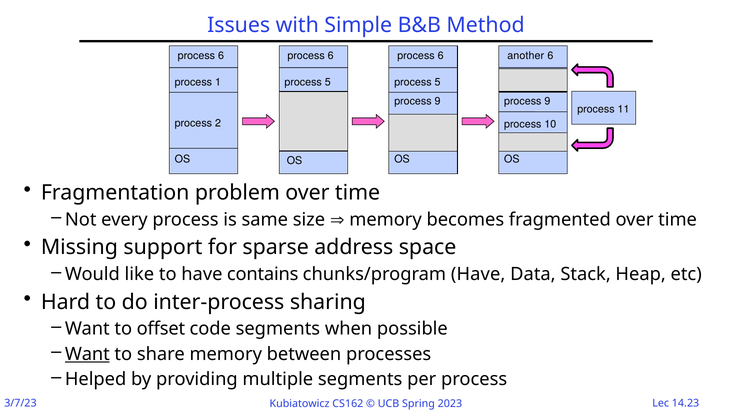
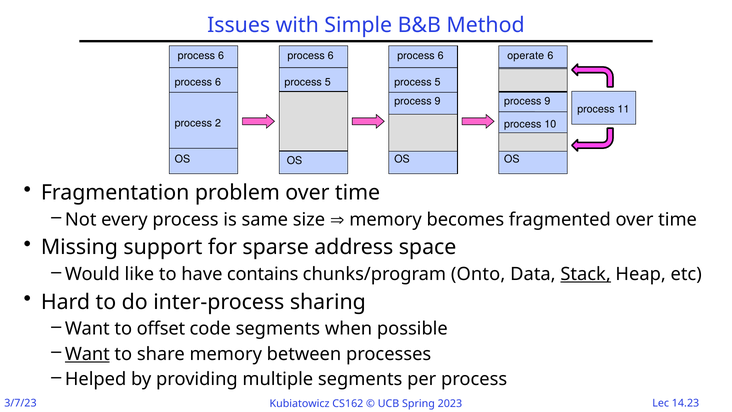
another: another -> operate
1 at (218, 82): 1 -> 6
chunks/program Have: Have -> Onto
Stack underline: none -> present
